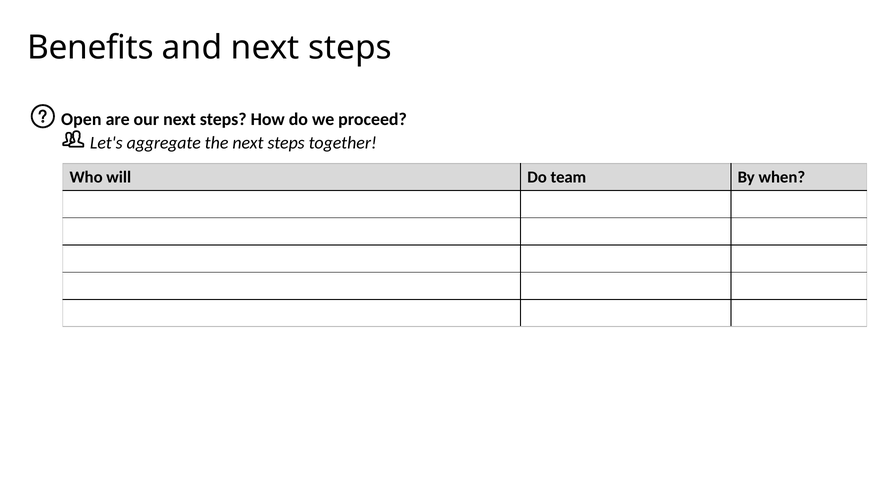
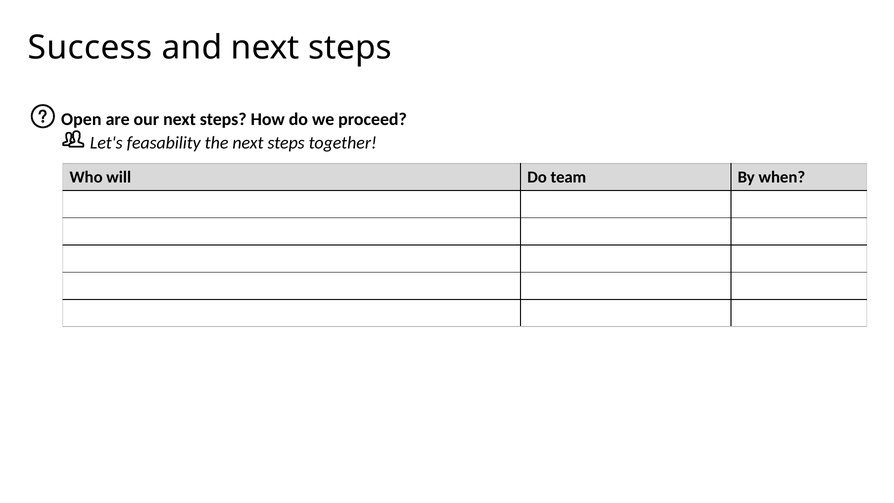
Benefits: Benefits -> Success
aggregate: aggregate -> feasability
